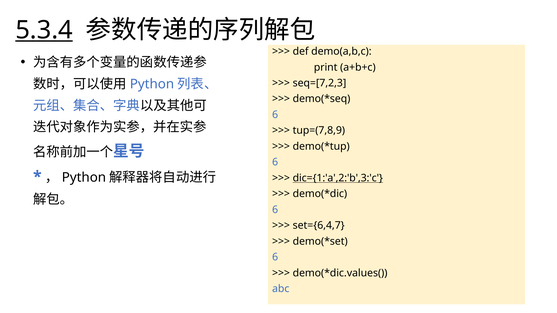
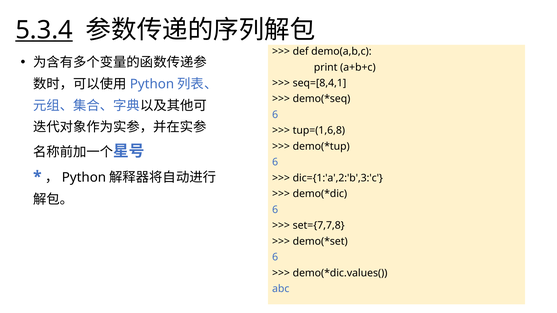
seq=[7,2,3: seq=[7,2,3 -> seq=[8,4,1
tup=(7,8,9: tup=(7,8,9 -> tup=(1,6,8
dic={1:'a',2:'b',3:'c underline: present -> none
set={6,4,7: set={6,4,7 -> set={7,7,8
